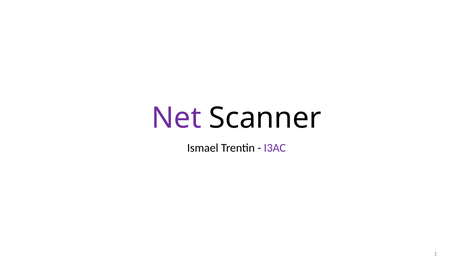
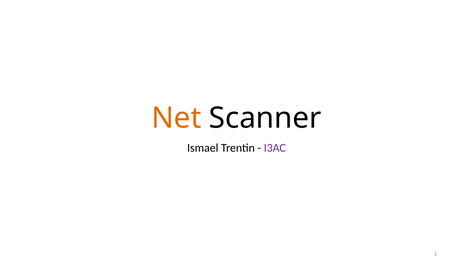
Net colour: purple -> orange
